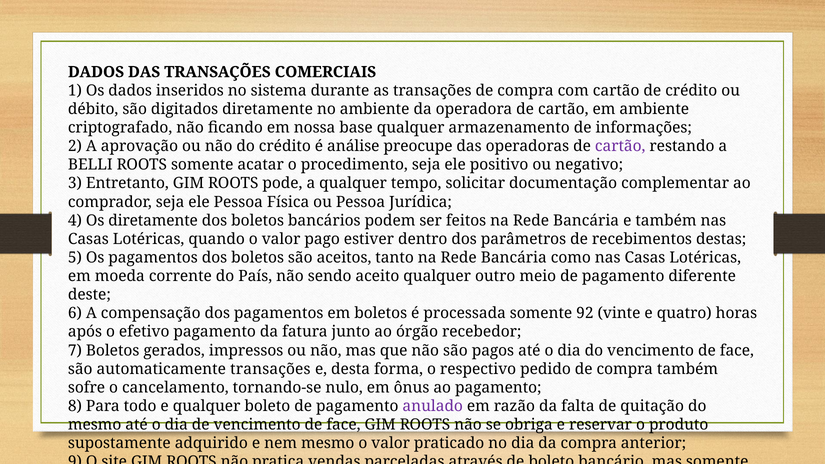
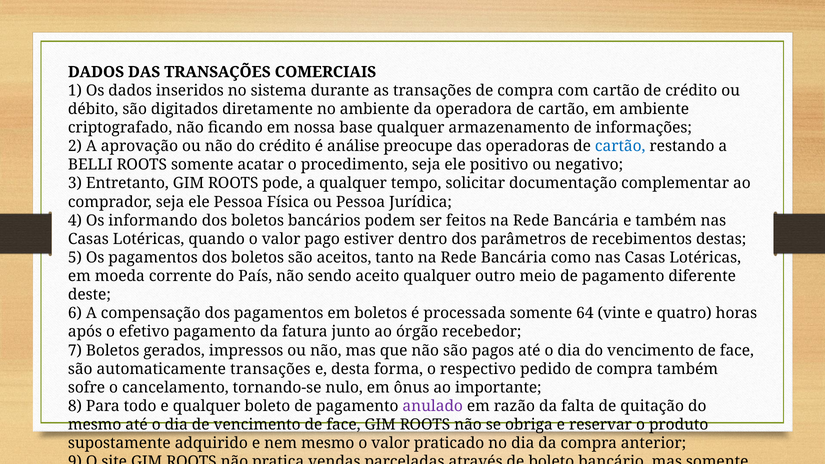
cartão at (620, 146) colour: purple -> blue
Os diretamente: diretamente -> informando
92: 92 -> 64
ao pagamento: pagamento -> importante
